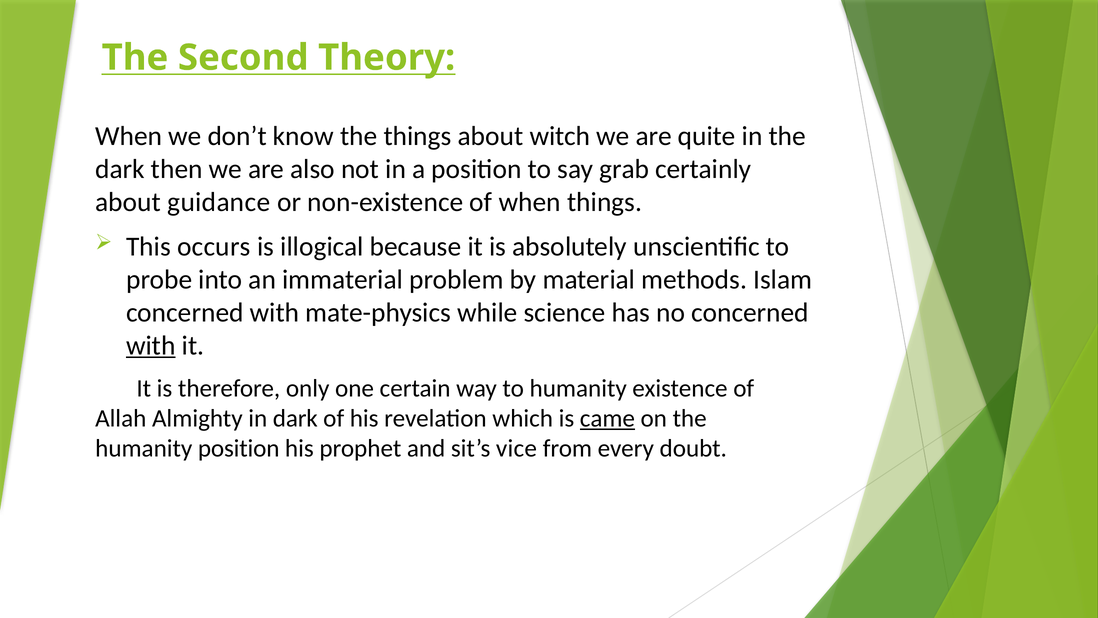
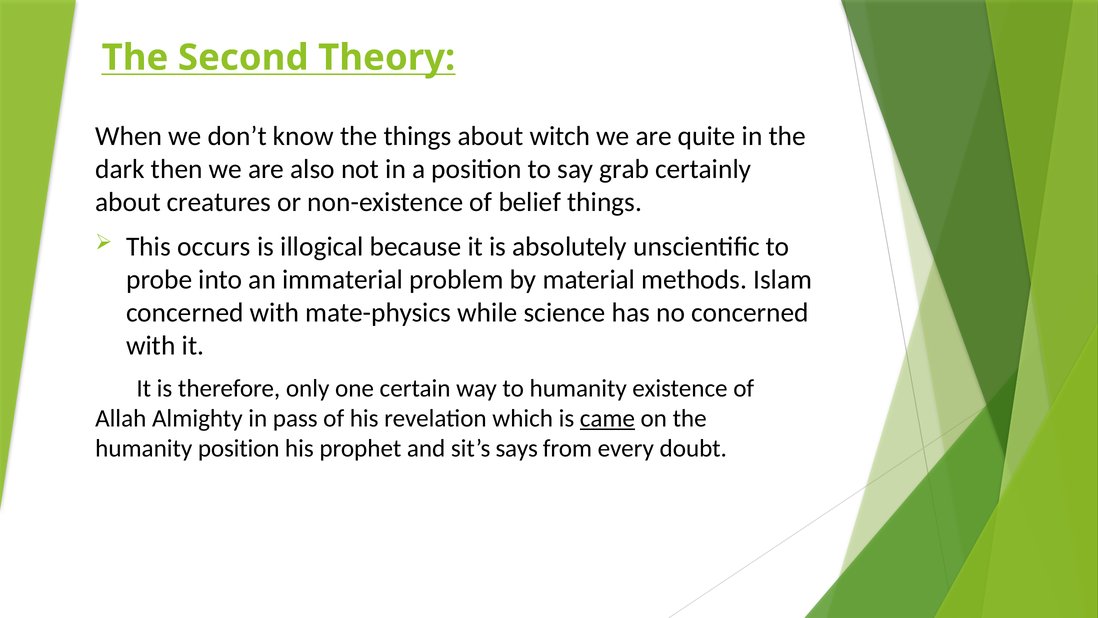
guidance: guidance -> creatures
of when: when -> belief
with at (151, 345) underline: present -> none
in dark: dark -> pass
vice: vice -> says
